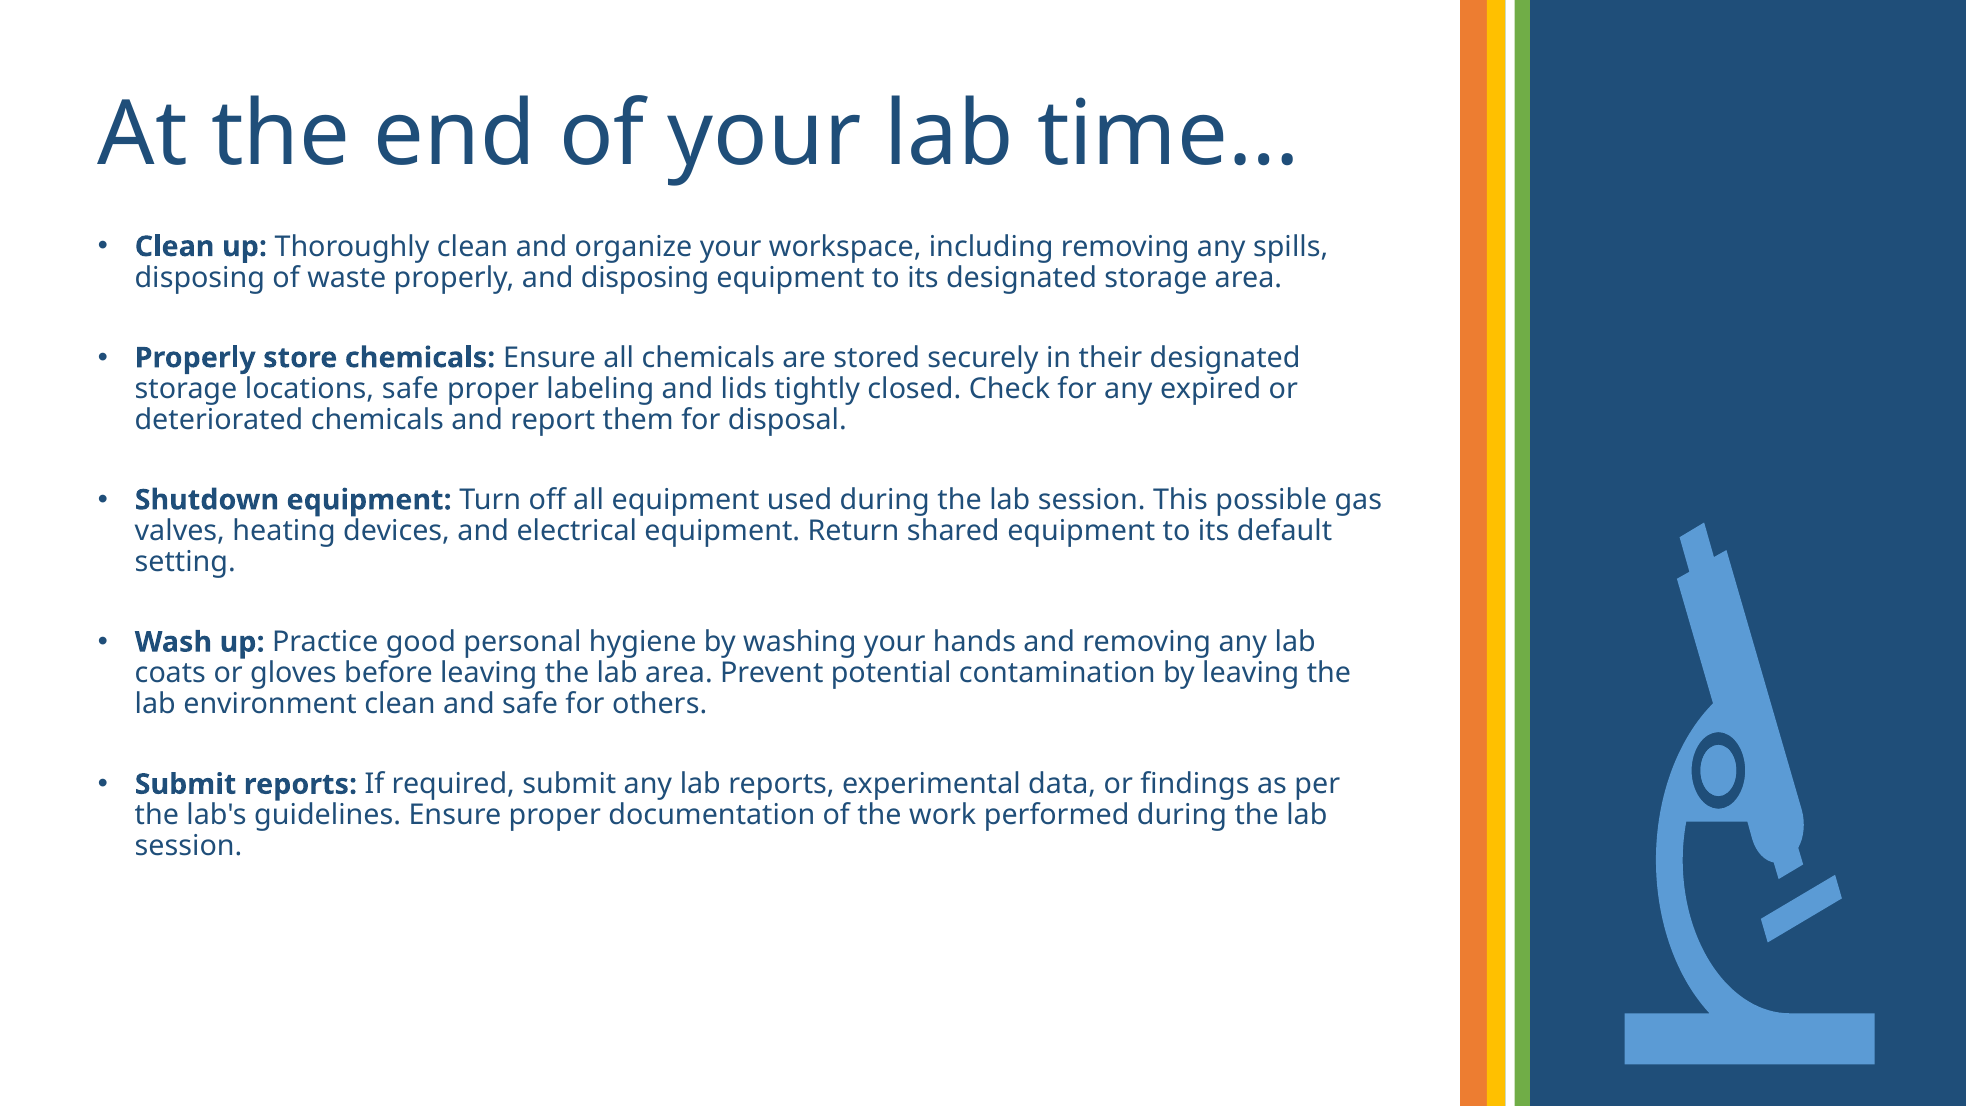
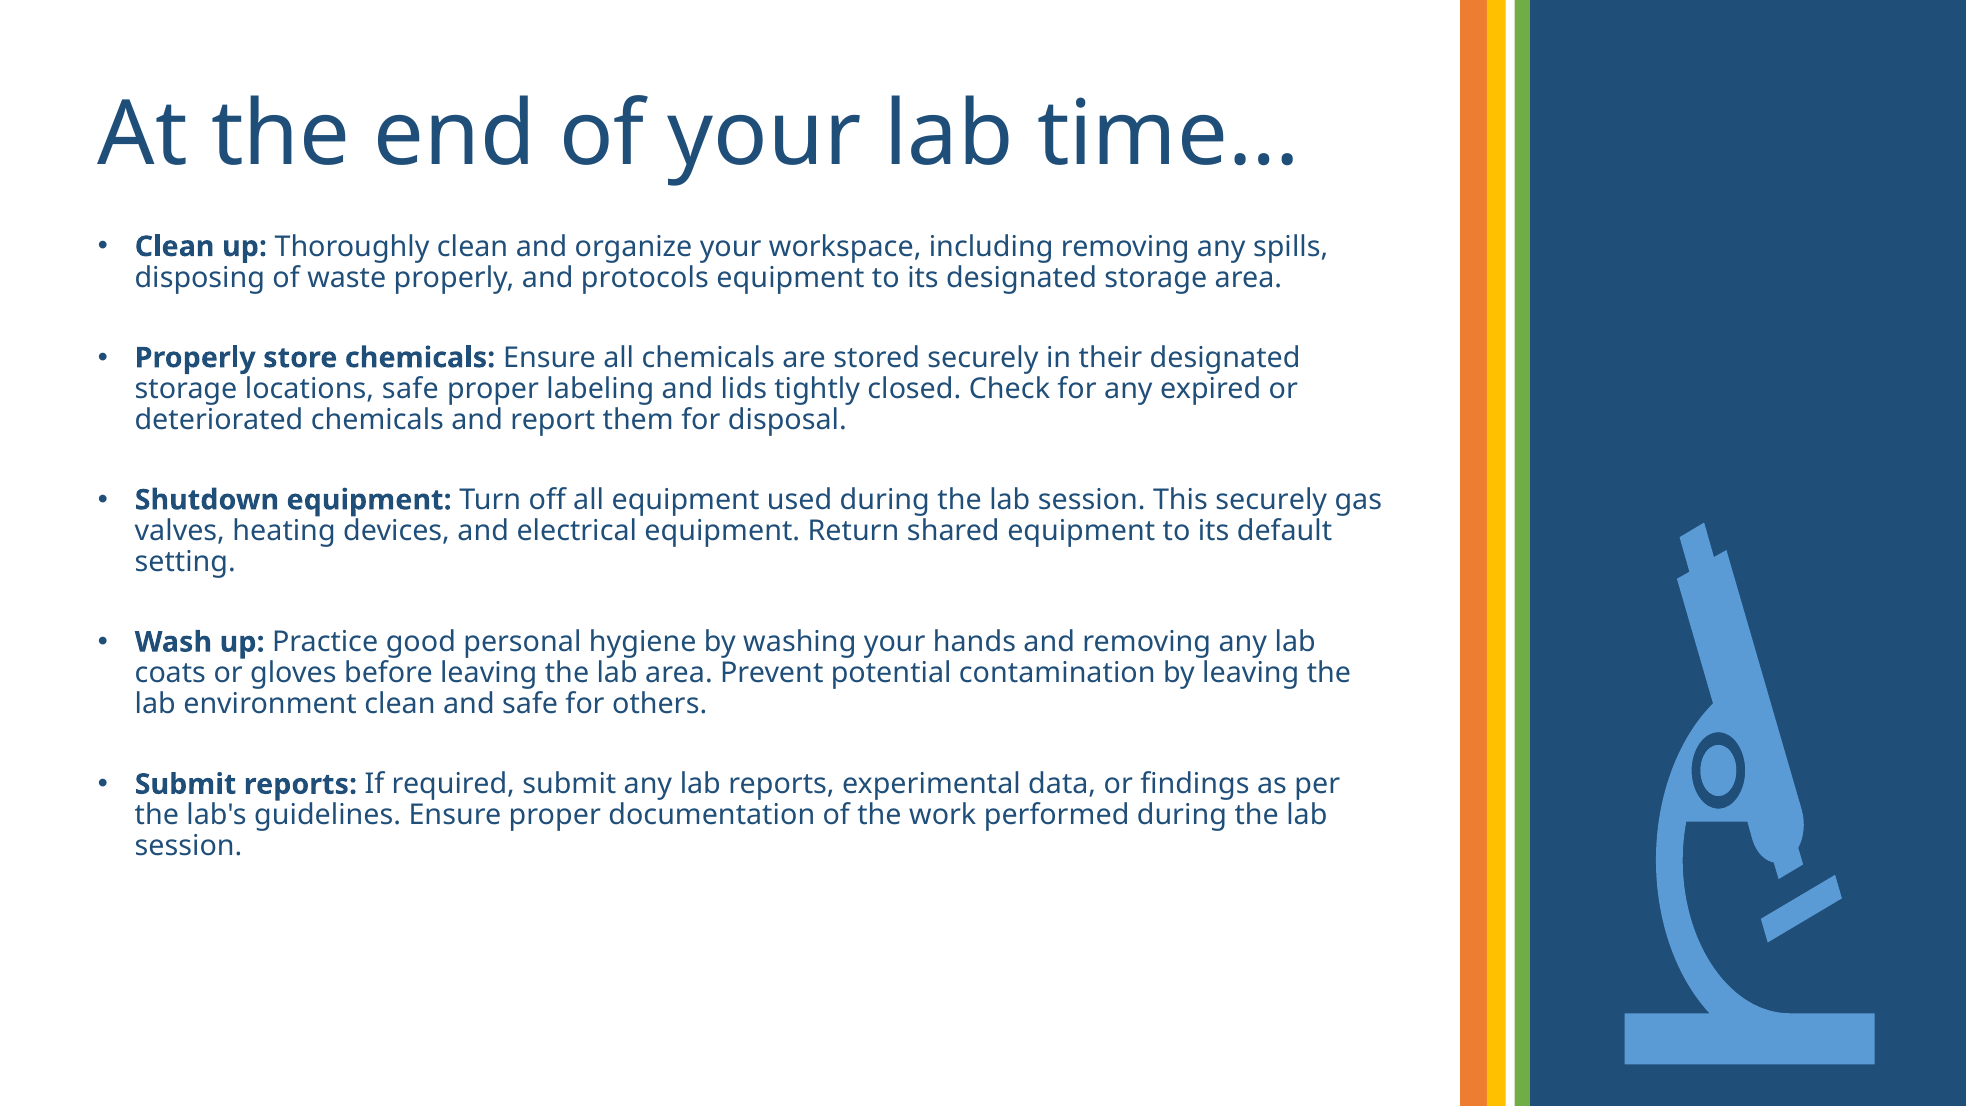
and disposing: disposing -> protocols
This possible: possible -> securely
